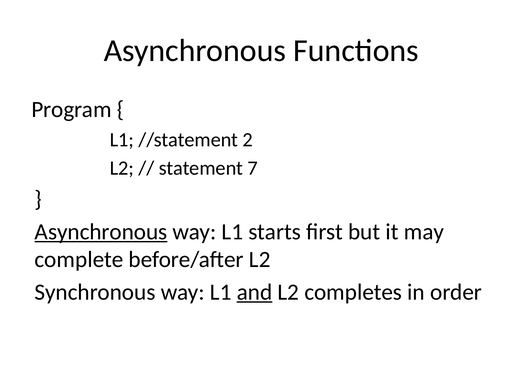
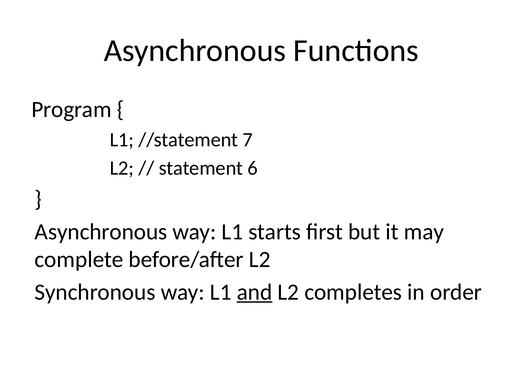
2: 2 -> 7
7: 7 -> 6
Asynchronous at (101, 232) underline: present -> none
